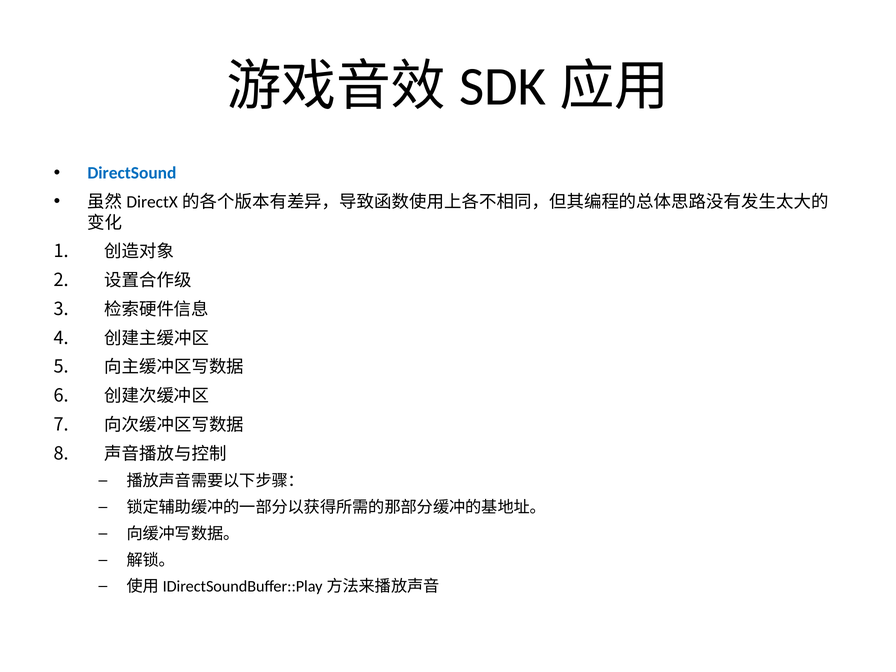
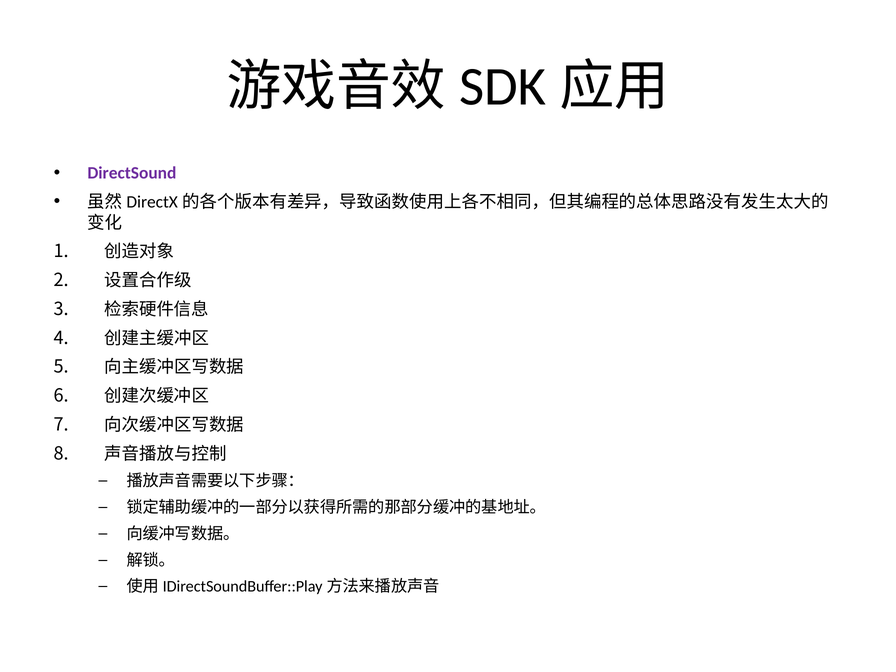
DirectSound colour: blue -> purple
